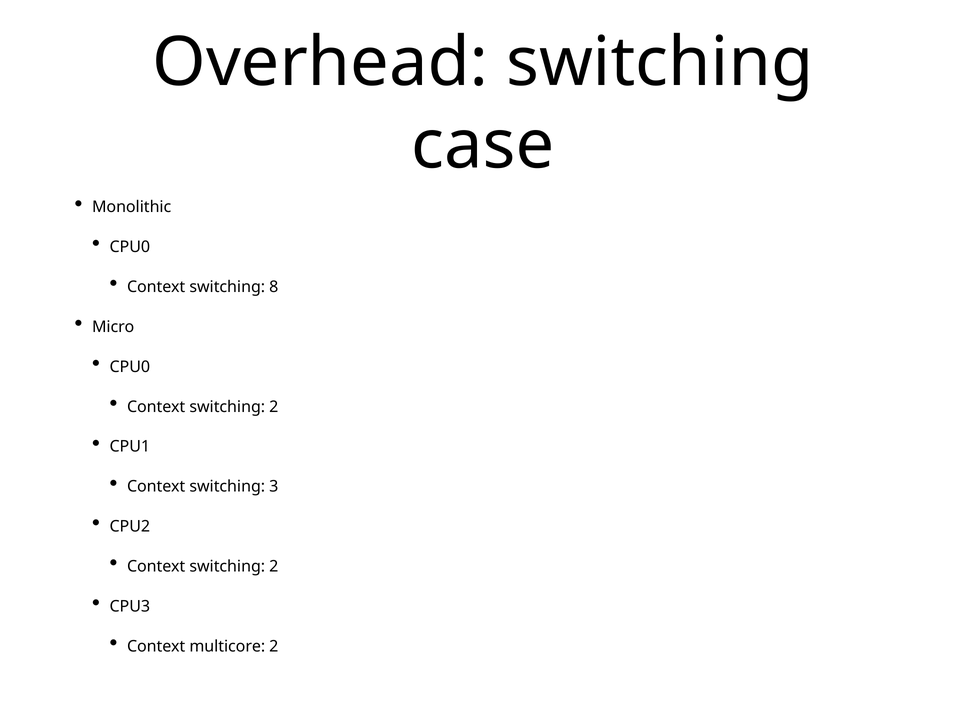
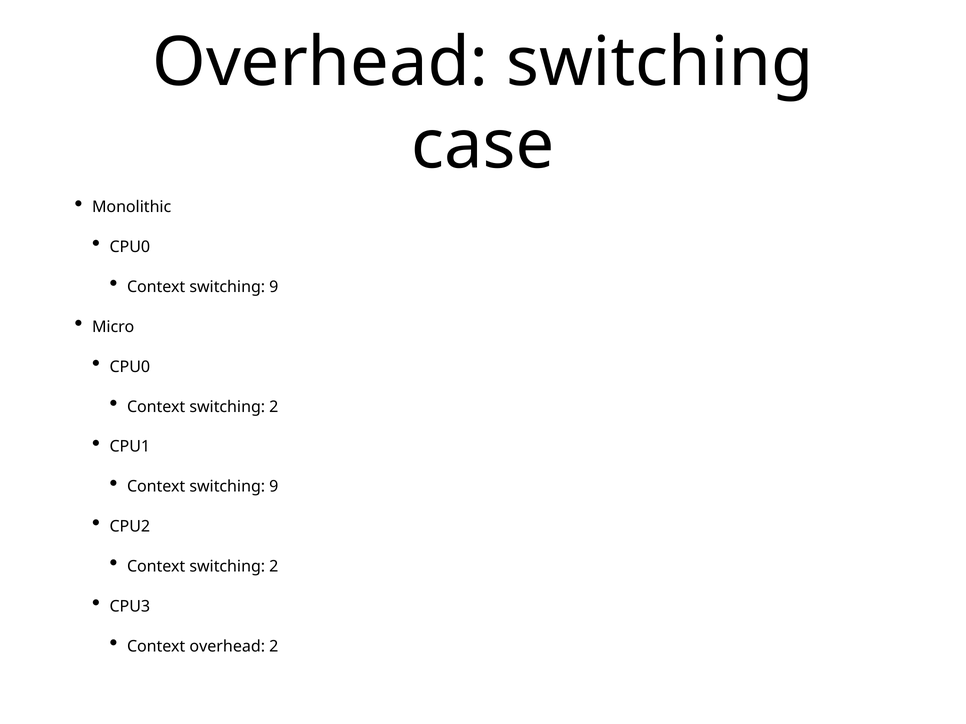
8 at (274, 287): 8 -> 9
3 at (274, 487): 3 -> 9
Context multicore: multicore -> overhead
